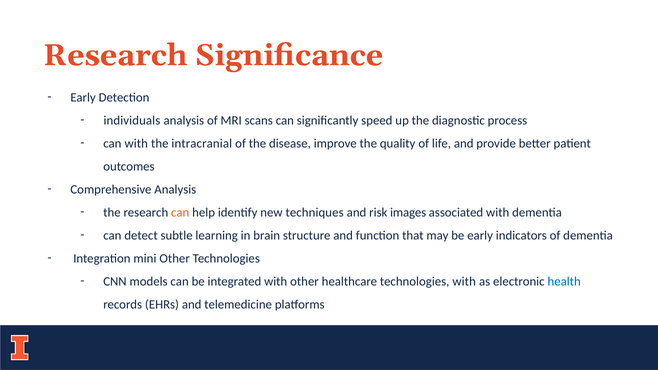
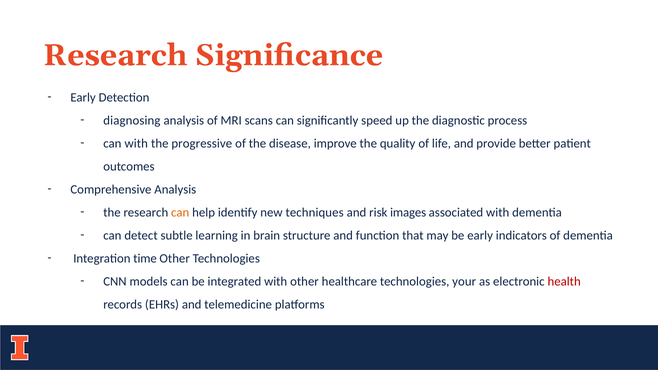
individuals: individuals -> diagnosing
intracranial: intracranial -> progressive
mini: mini -> time
technologies with: with -> your
health colour: blue -> red
